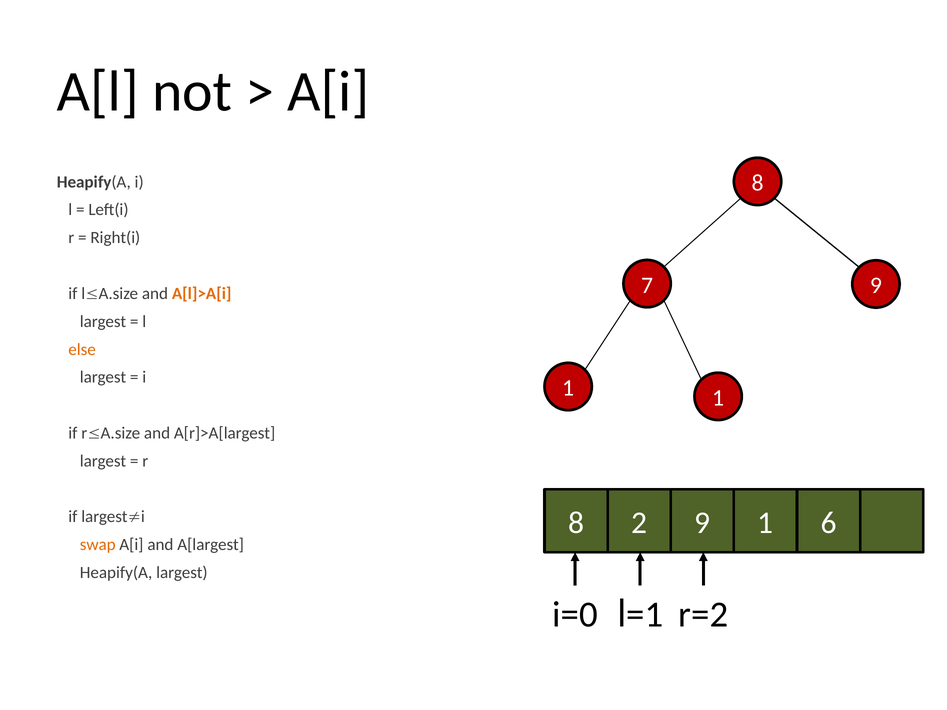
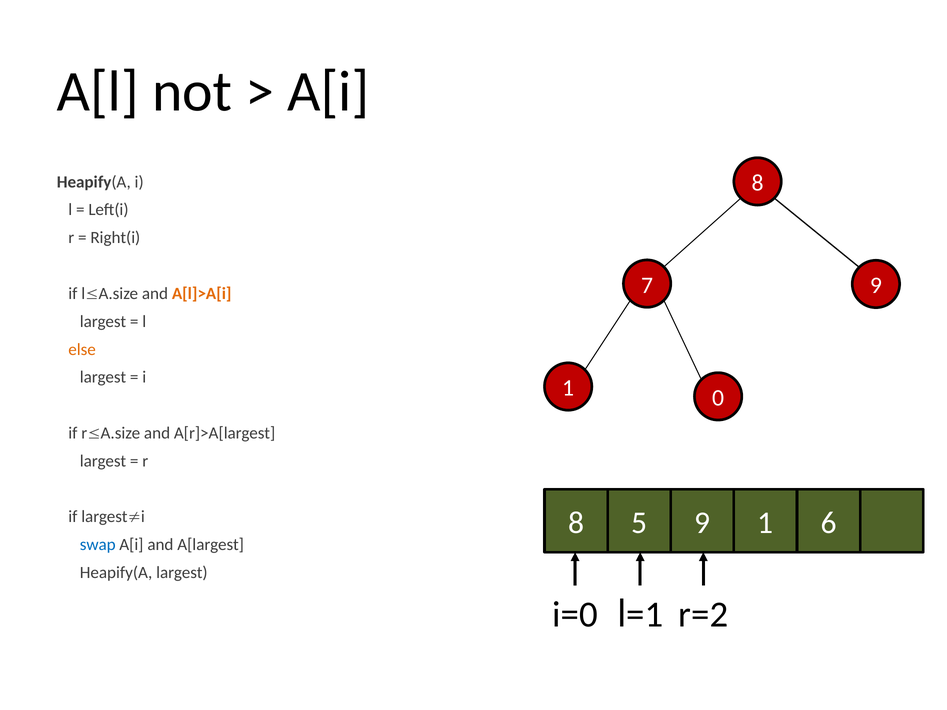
1 1: 1 -> 0
2: 2 -> 5
swap colour: orange -> blue
